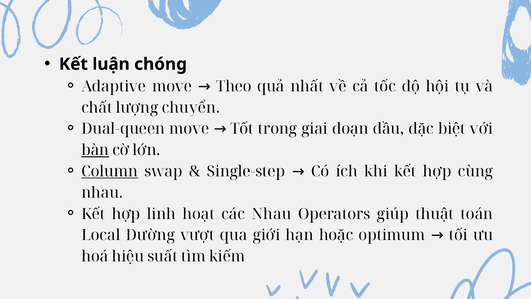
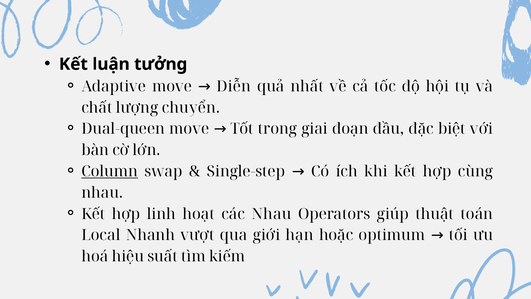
chóng: chóng -> tưởng
Theo: Theo -> Diễn
bàn underline: present -> none
Đường: Đường -> Nhanh
